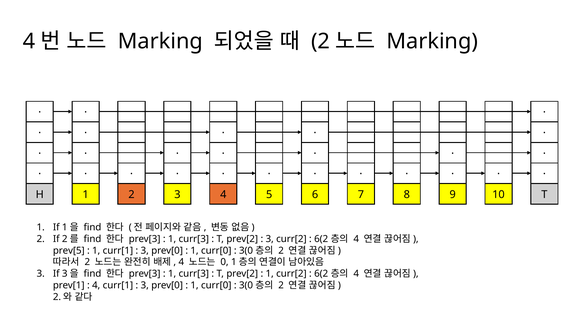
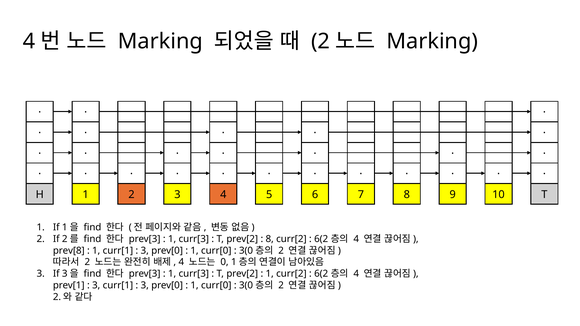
3 at (270, 239): 3 -> 8
prev[5: prev[5 -> prev[8
4 at (96, 285): 4 -> 3
